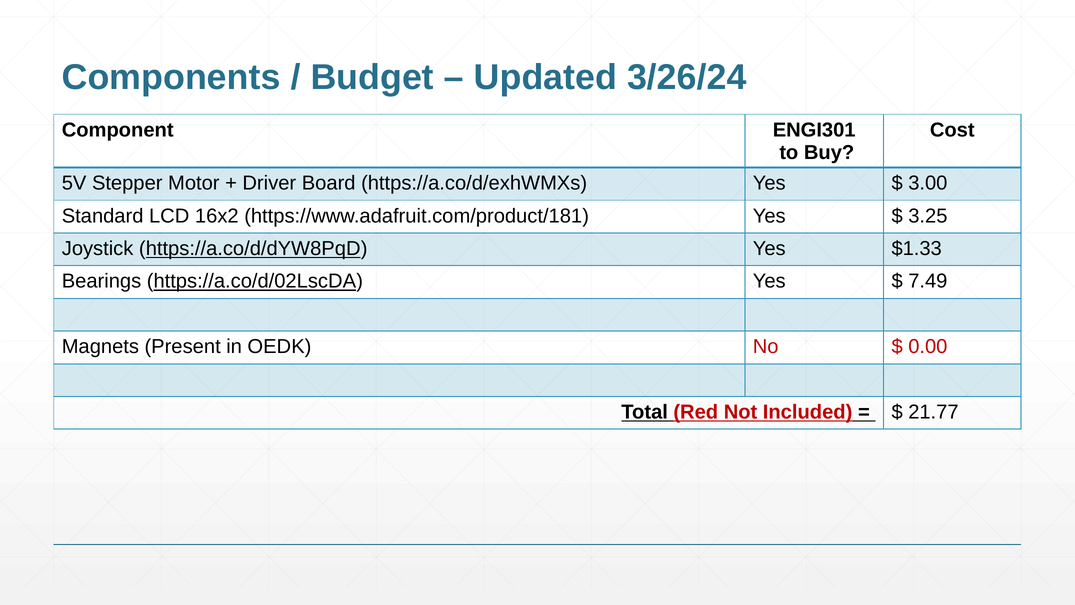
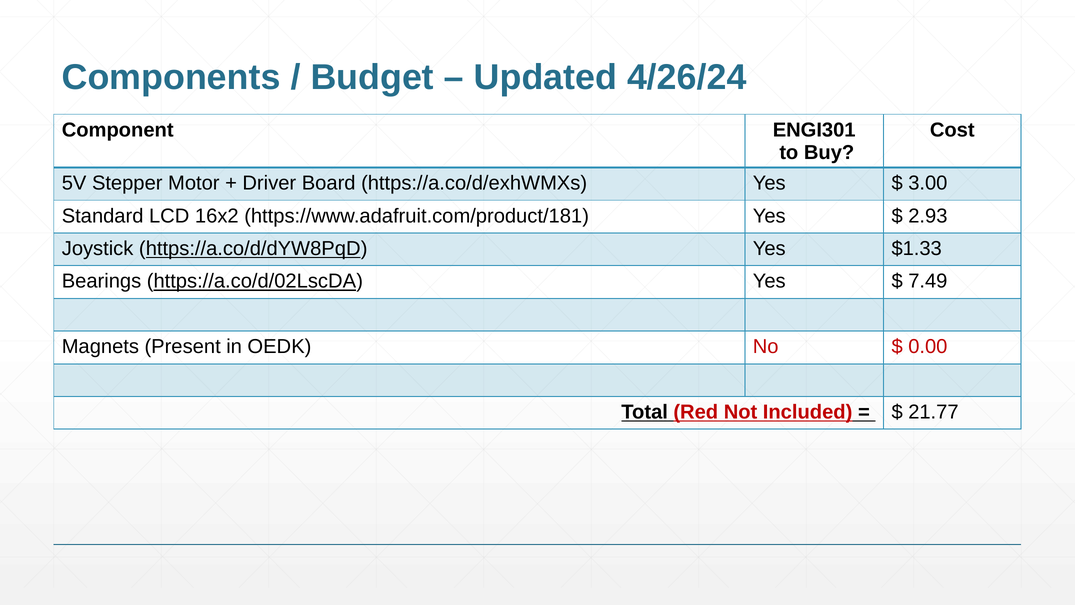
3/26/24: 3/26/24 -> 4/26/24
3.25: 3.25 -> 2.93
